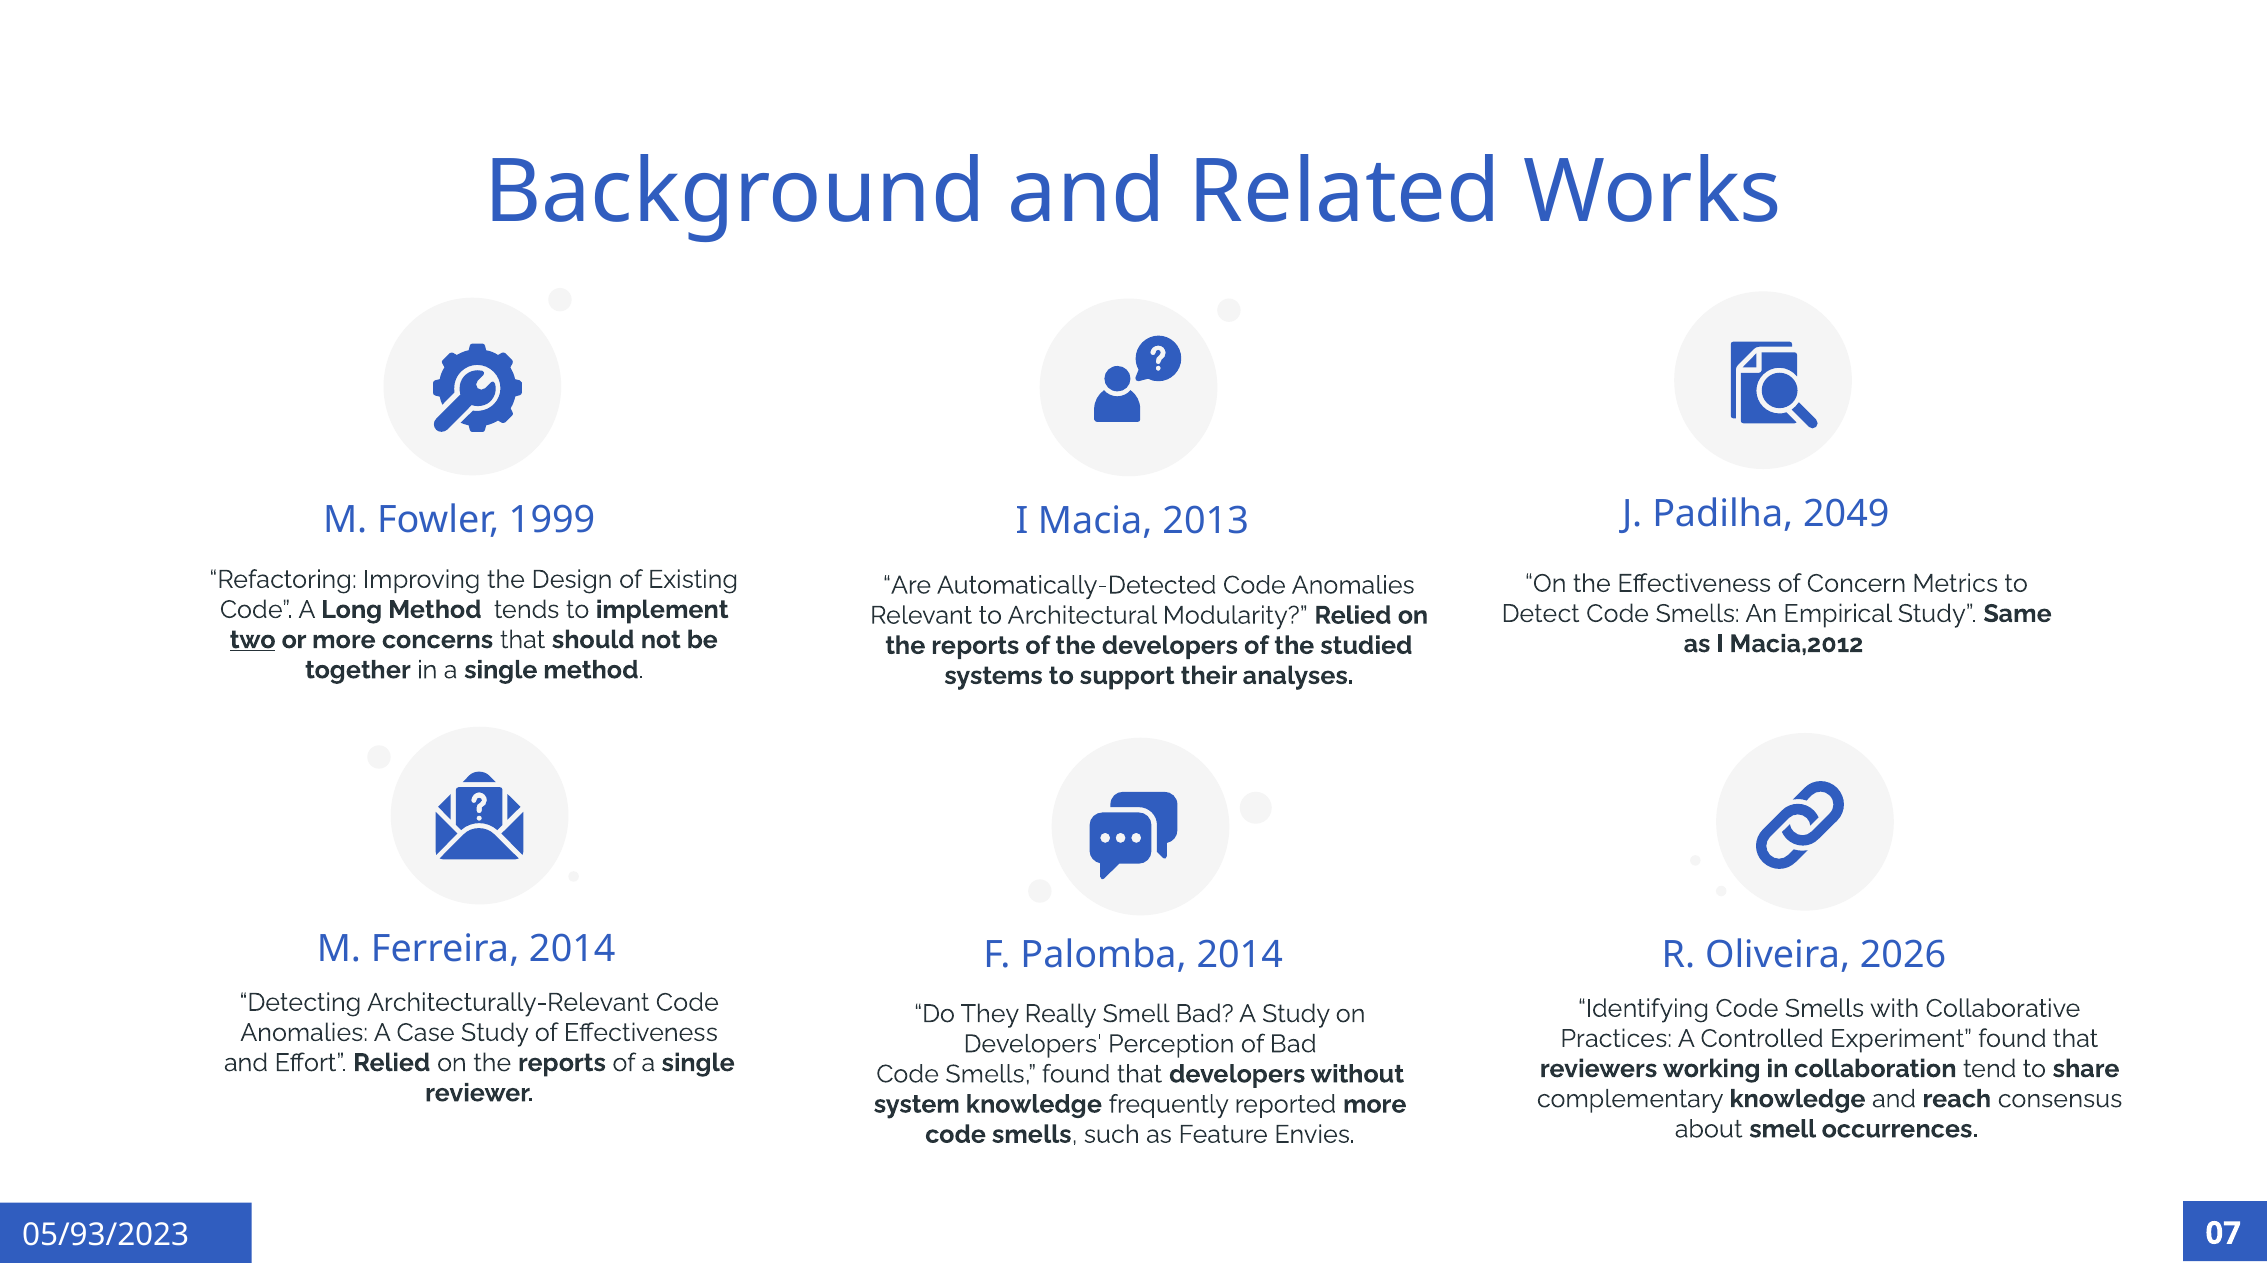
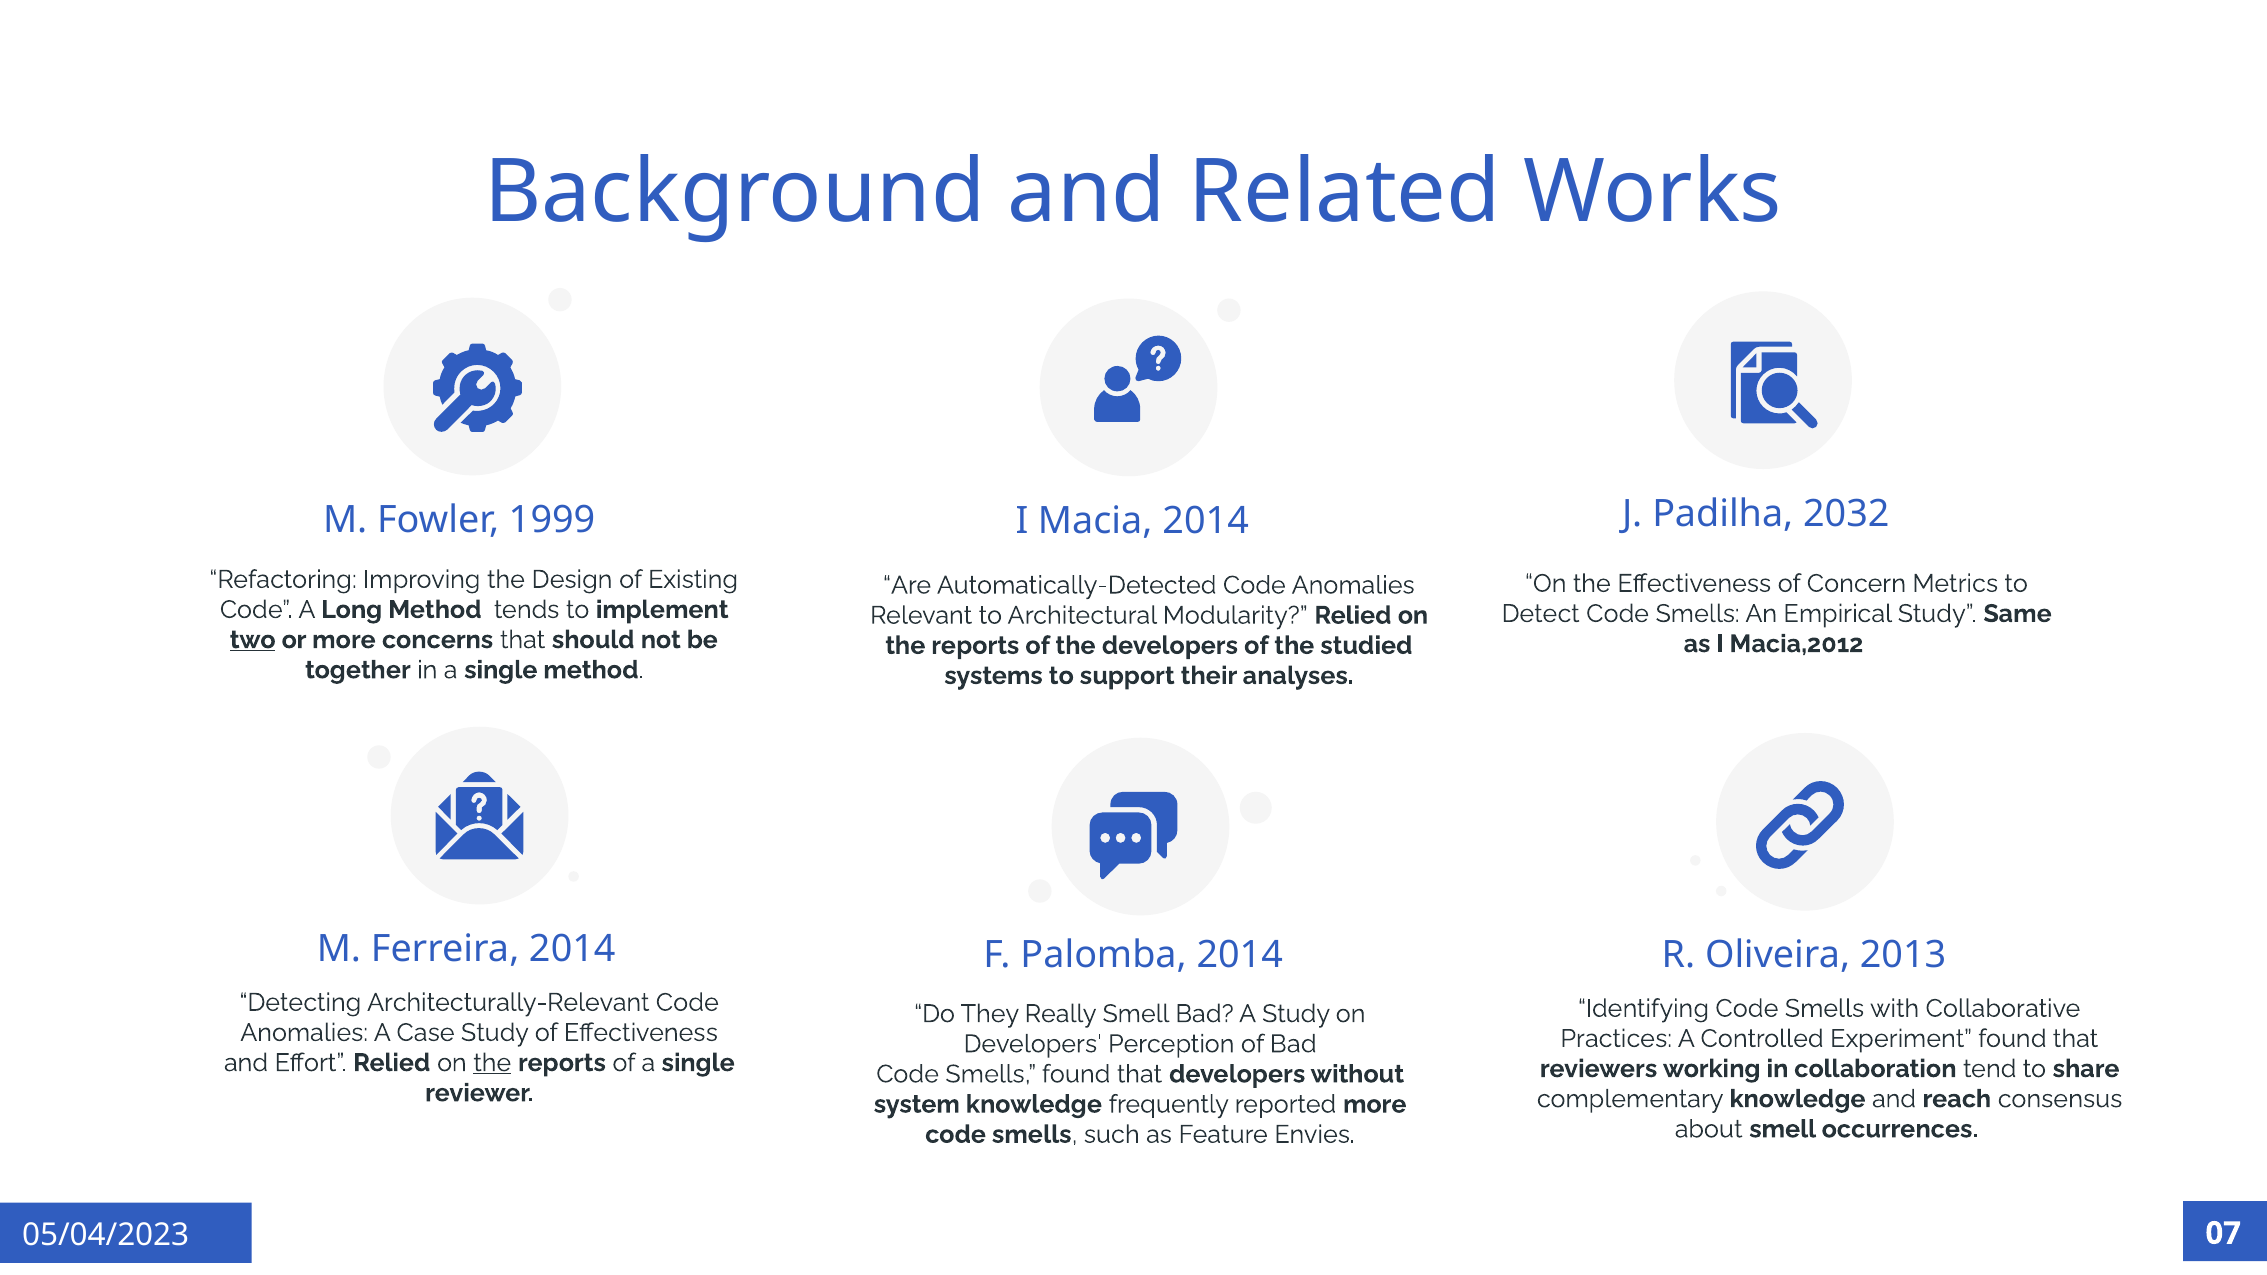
2049: 2049 -> 2032
Macia 2013: 2013 -> 2014
2026: 2026 -> 2013
the at (492, 1063) underline: none -> present
05/93/2023: 05/93/2023 -> 05/04/2023
